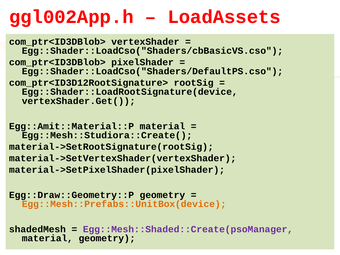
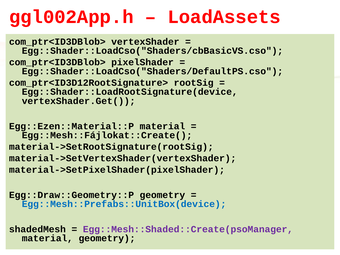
Egg::Amit::Material::P: Egg::Amit::Material::P -> Egg::Ezen::Material::P
Egg::Mesh::Studiora::Create(: Egg::Mesh::Studiora::Create( -> Egg::Mesh::Fájlokat::Create(
Egg::Mesh::Prefabs::UnitBox(device colour: orange -> blue
